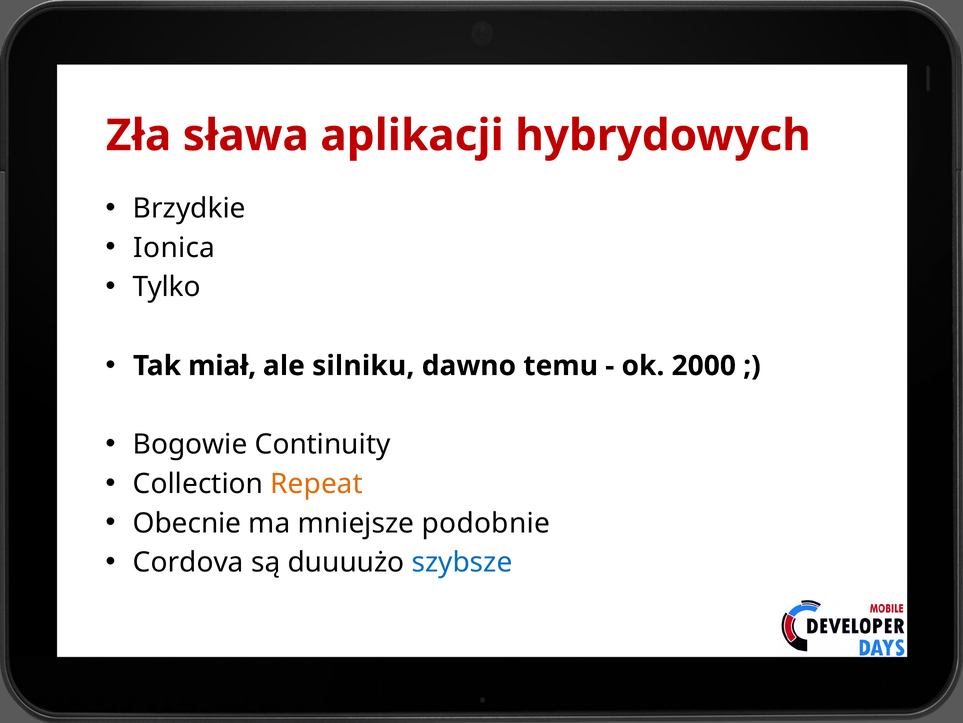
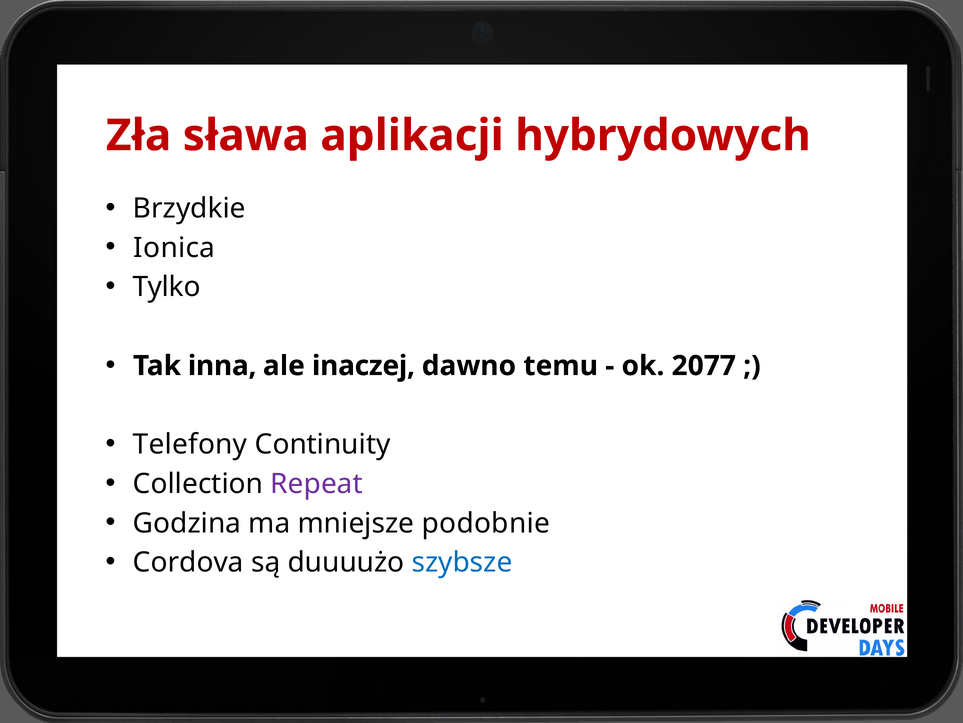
miał: miał -> inna
silniku: silniku -> inaczej
2000: 2000 -> 2077
Bogowie: Bogowie -> Telefony
Repeat colour: orange -> purple
Obecnie: Obecnie -> Godzina
